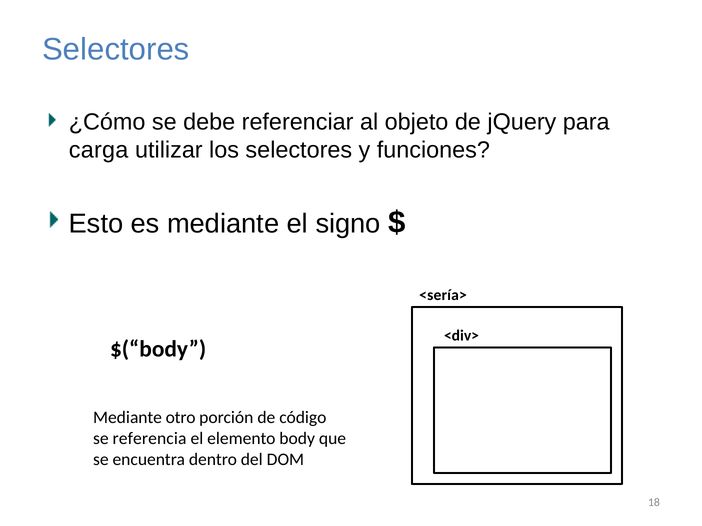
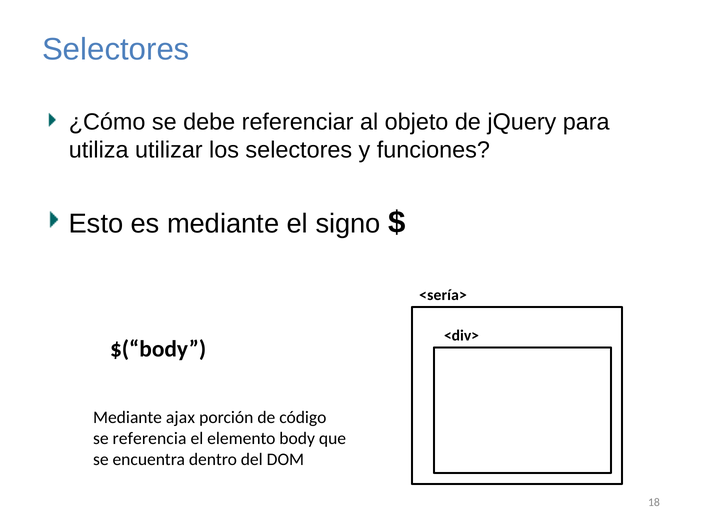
carga: carga -> utiliza
otro: otro -> ajax
